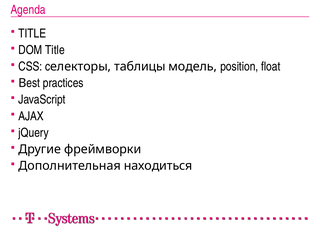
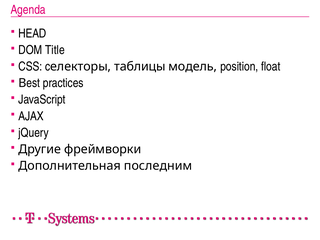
TITLE at (32, 33): TITLE -> HEAD
находиться: находиться -> последним
